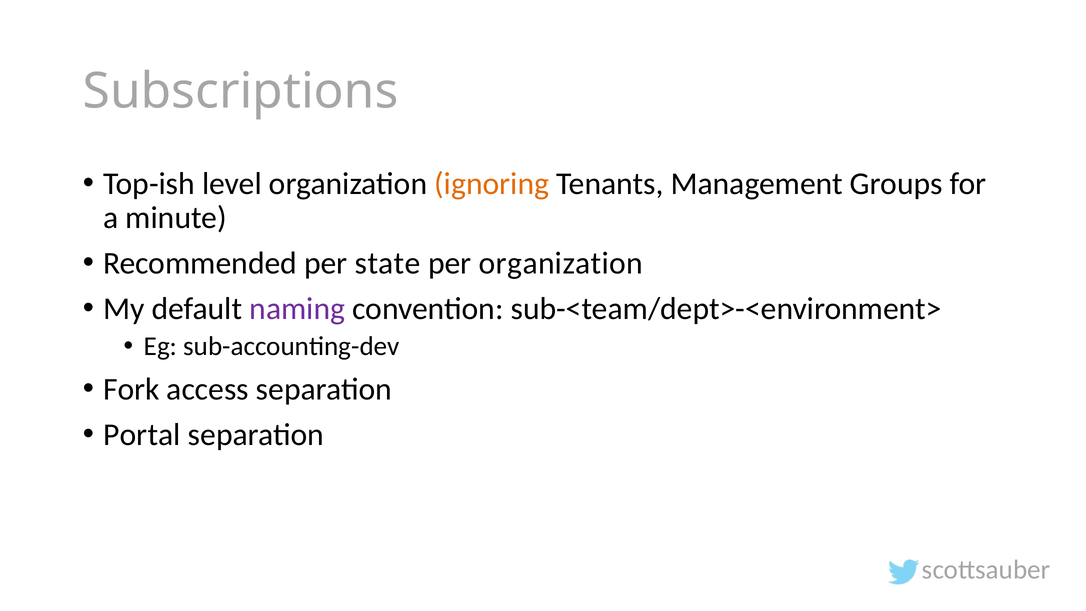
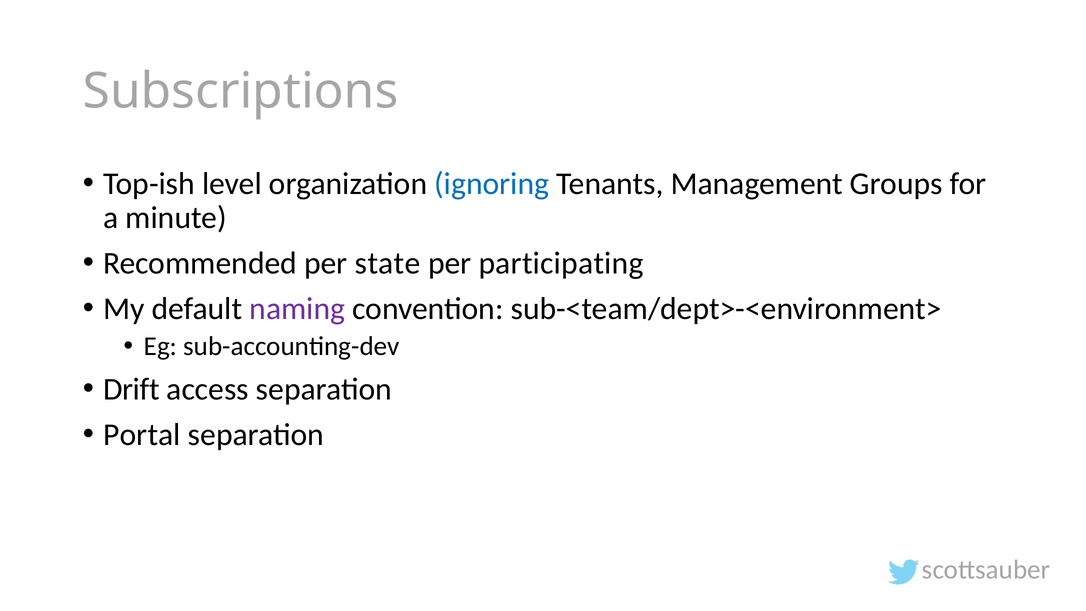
ignoring colour: orange -> blue
per organization: organization -> participating
Fork: Fork -> Drift
